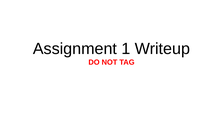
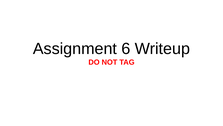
1: 1 -> 6
